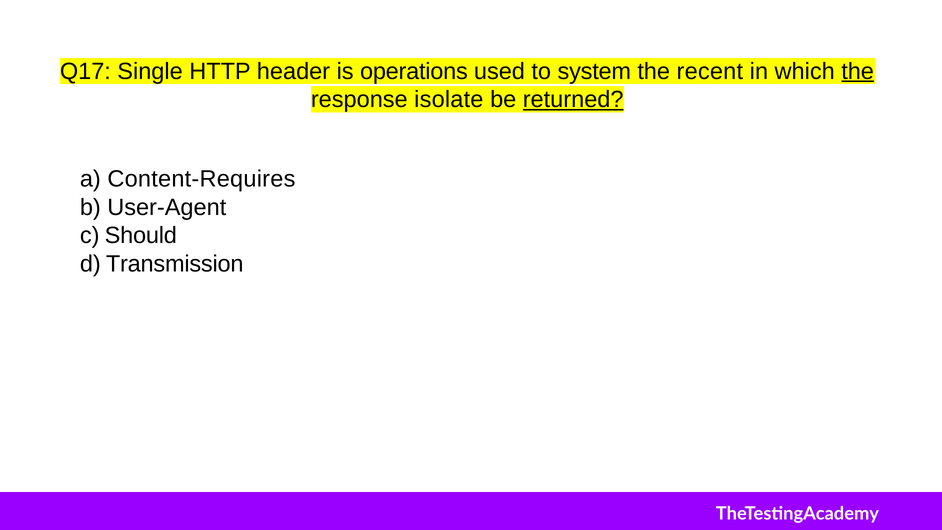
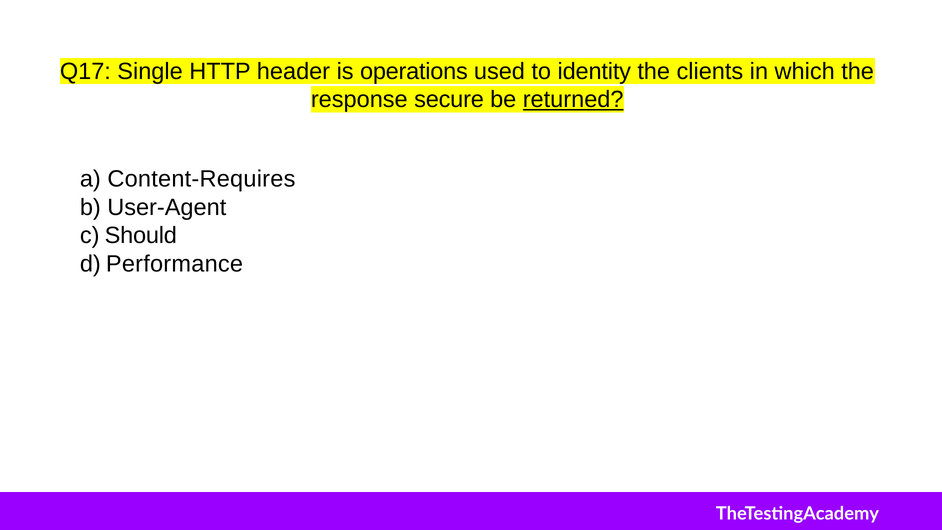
system: system -> identity
recent: recent -> clients
the at (858, 71) underline: present -> none
isolate: isolate -> secure
Transmission: Transmission -> Performance
